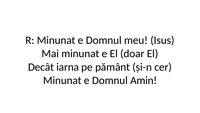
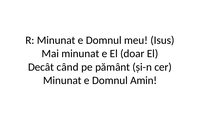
iarna: iarna -> când
